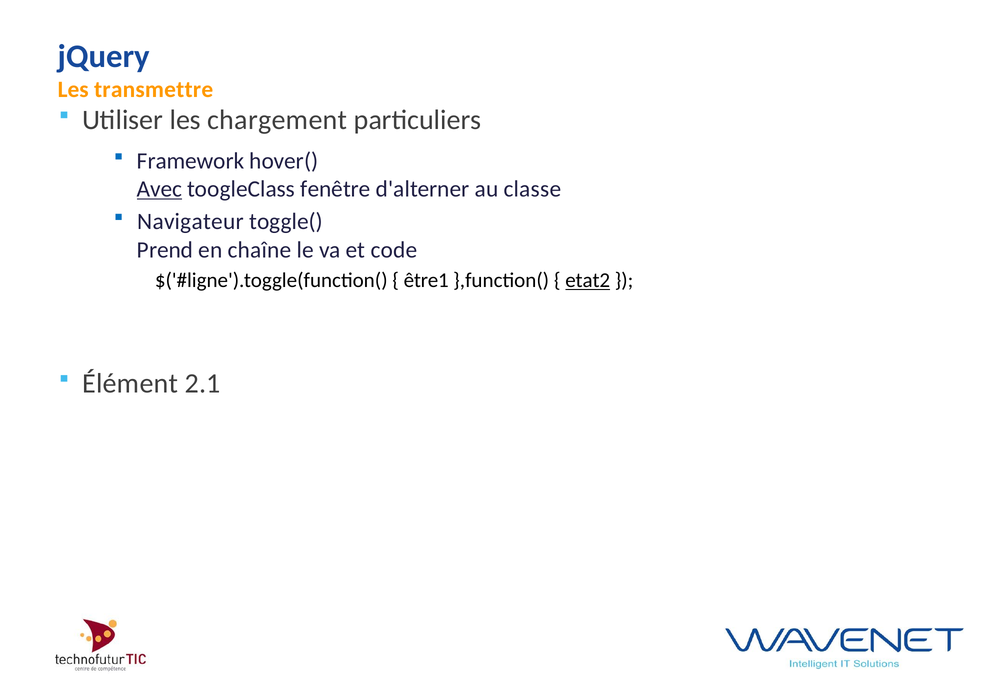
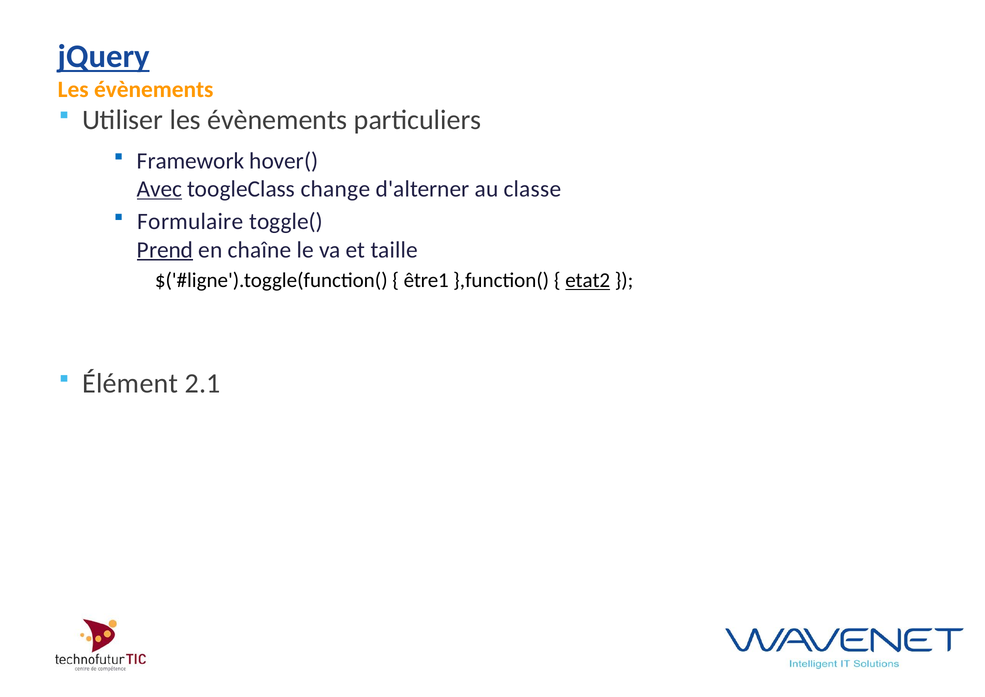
jQuery underline: none -> present
transmettre at (154, 90): transmettre -> évènements
Utiliser les chargement: chargement -> évènements
fenêtre: fenêtre -> change
Navigateur: Navigateur -> Formulaire
Prend underline: none -> present
code: code -> taille
